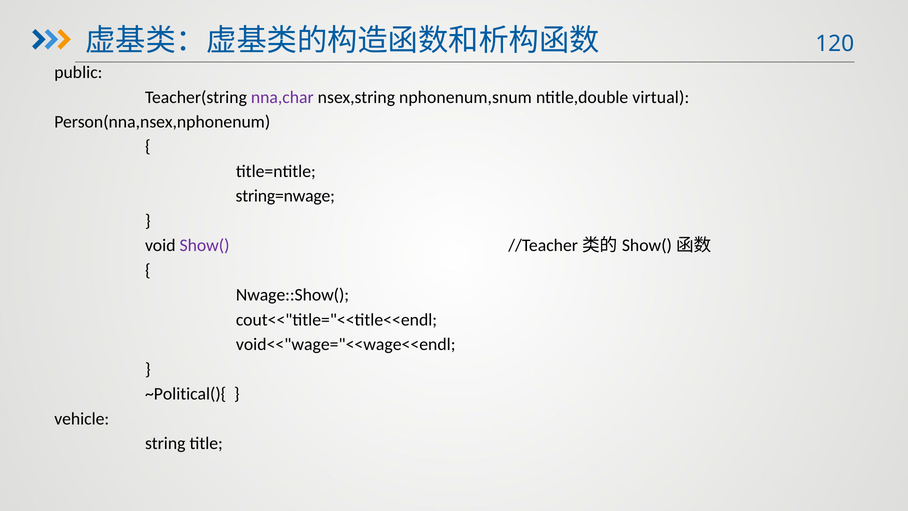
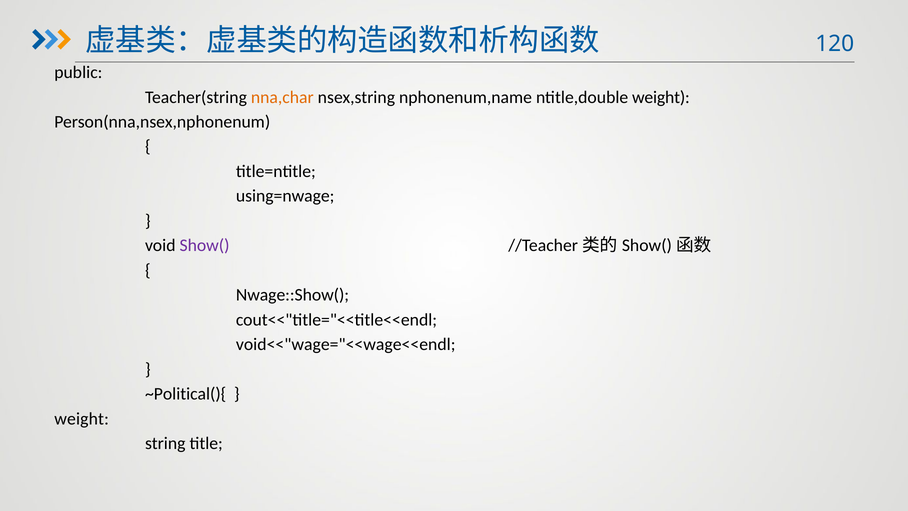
nna,char colour: purple -> orange
nphonenum,snum: nphonenum,snum -> nphonenum,name
ntitle,double virtual: virtual -> weight
string=nwage: string=nwage -> using=nwage
vehicle at (82, 419): vehicle -> weight
